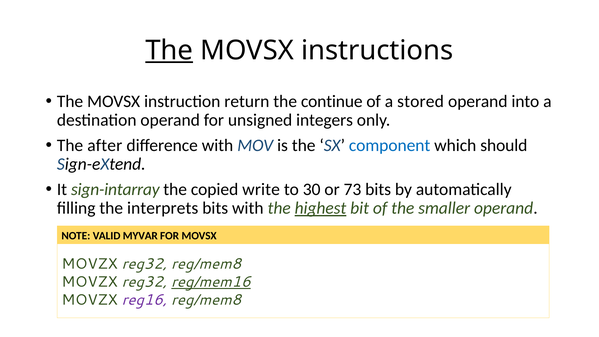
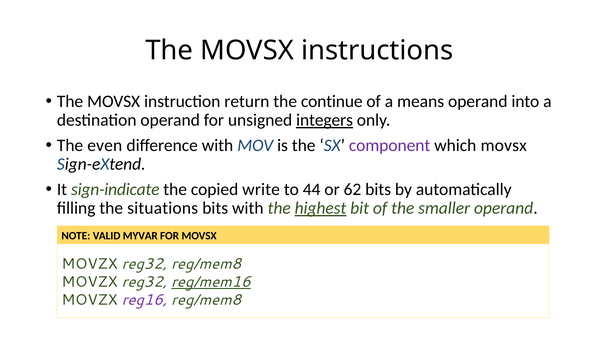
The at (169, 50) underline: present -> none
stored: stored -> means
integers underline: none -> present
after: after -> even
component colour: blue -> purple
which should: should -> movsx
sign-intarray: sign-intarray -> sign-indicate
30: 30 -> 44
73: 73 -> 62
interprets: interprets -> situations
